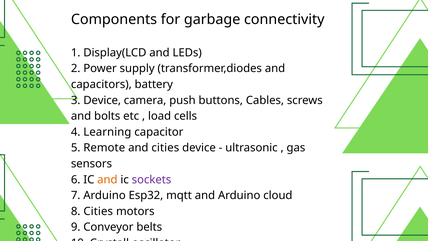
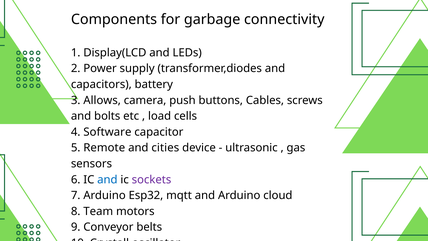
3 Device: Device -> Allows
Learning: Learning -> Software
and at (107, 179) colour: orange -> blue
8 Cities: Cities -> Team
